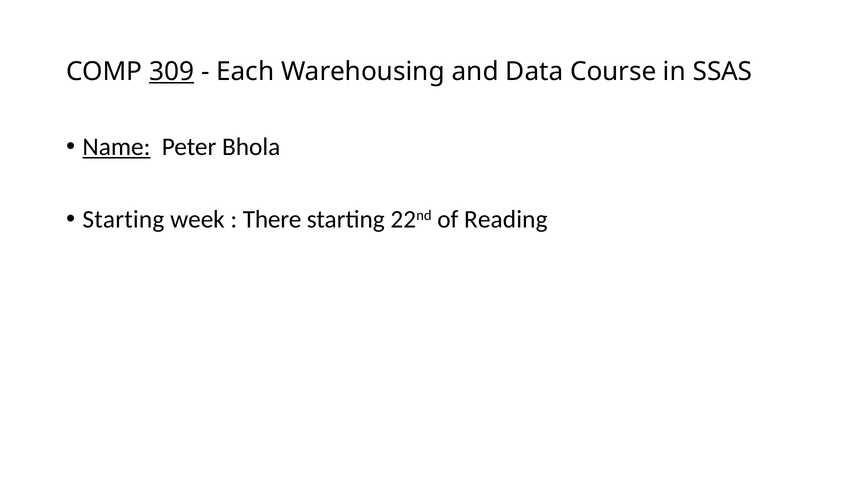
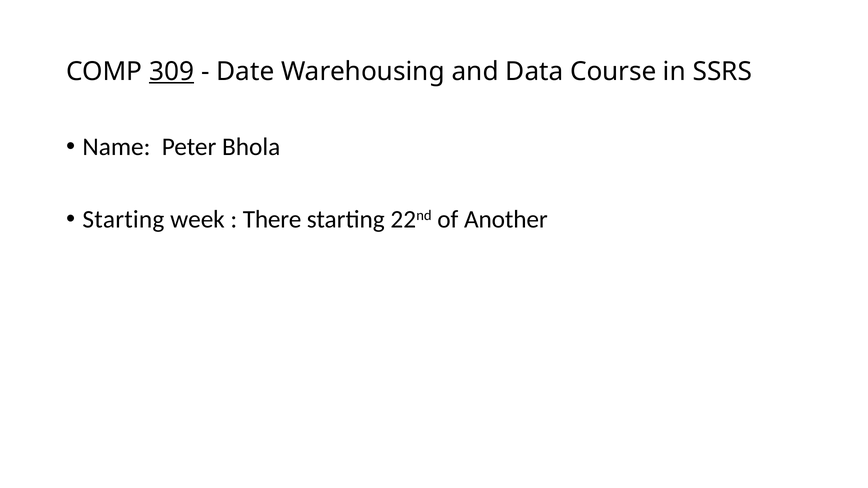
Each: Each -> Date
SSAS: SSAS -> SSRS
Name underline: present -> none
Reading: Reading -> Another
